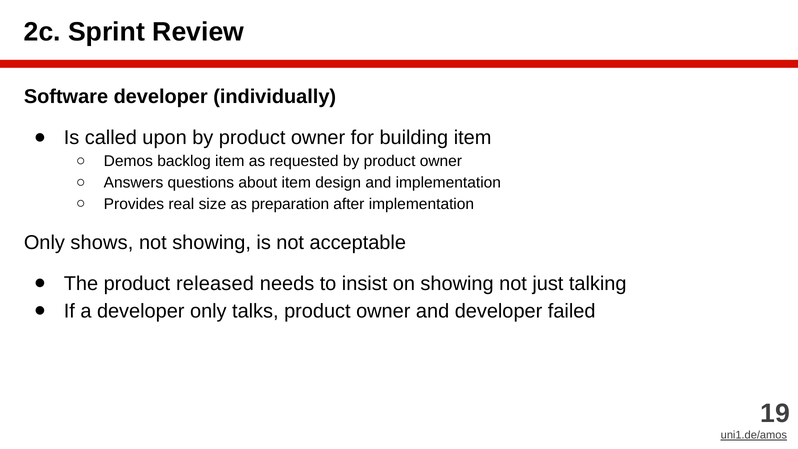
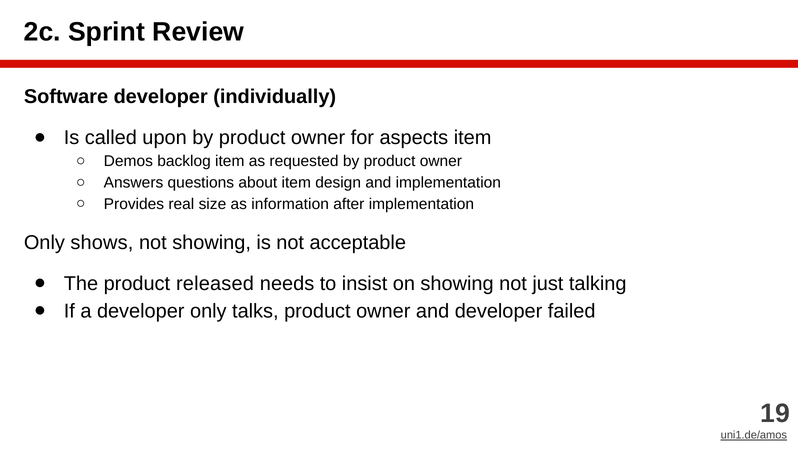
building: building -> aspects
preparation: preparation -> information
